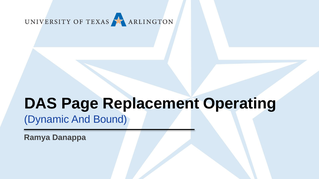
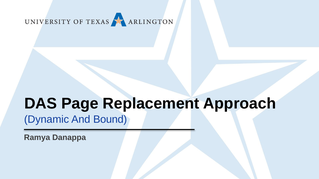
Operating: Operating -> Approach
